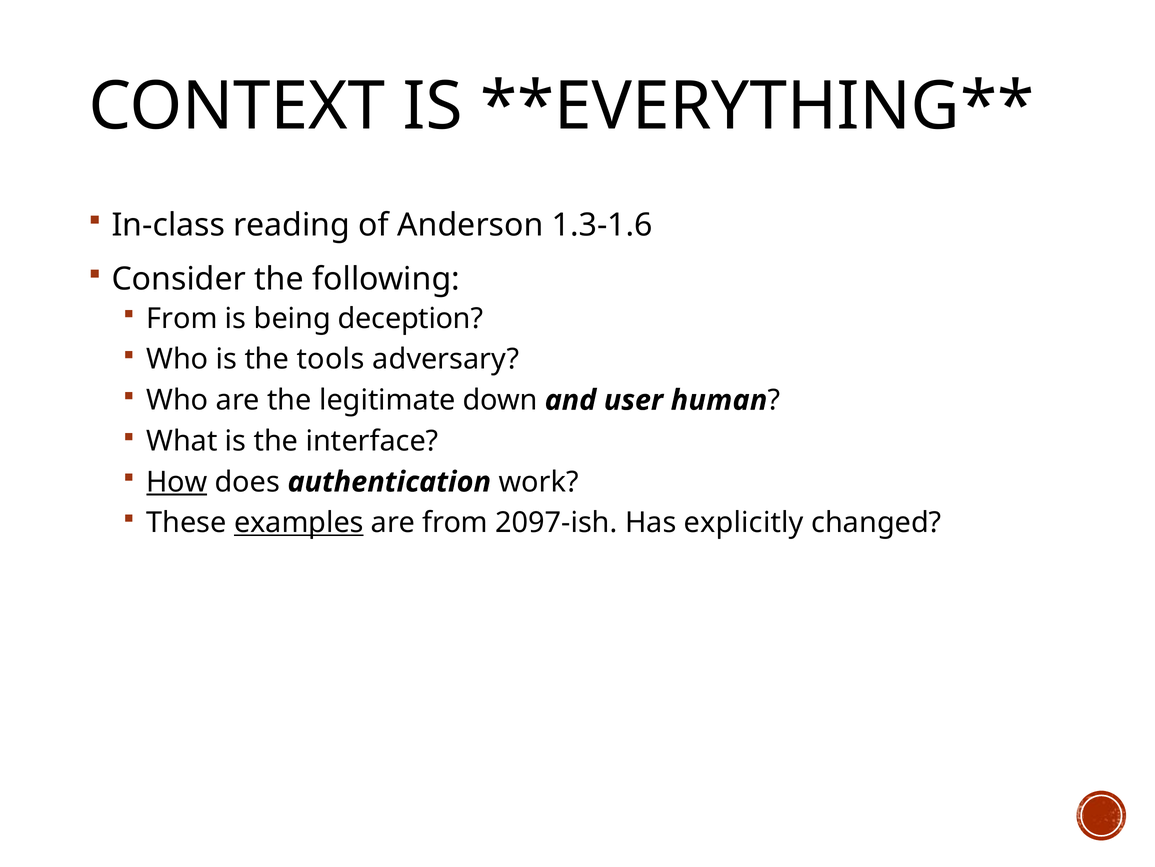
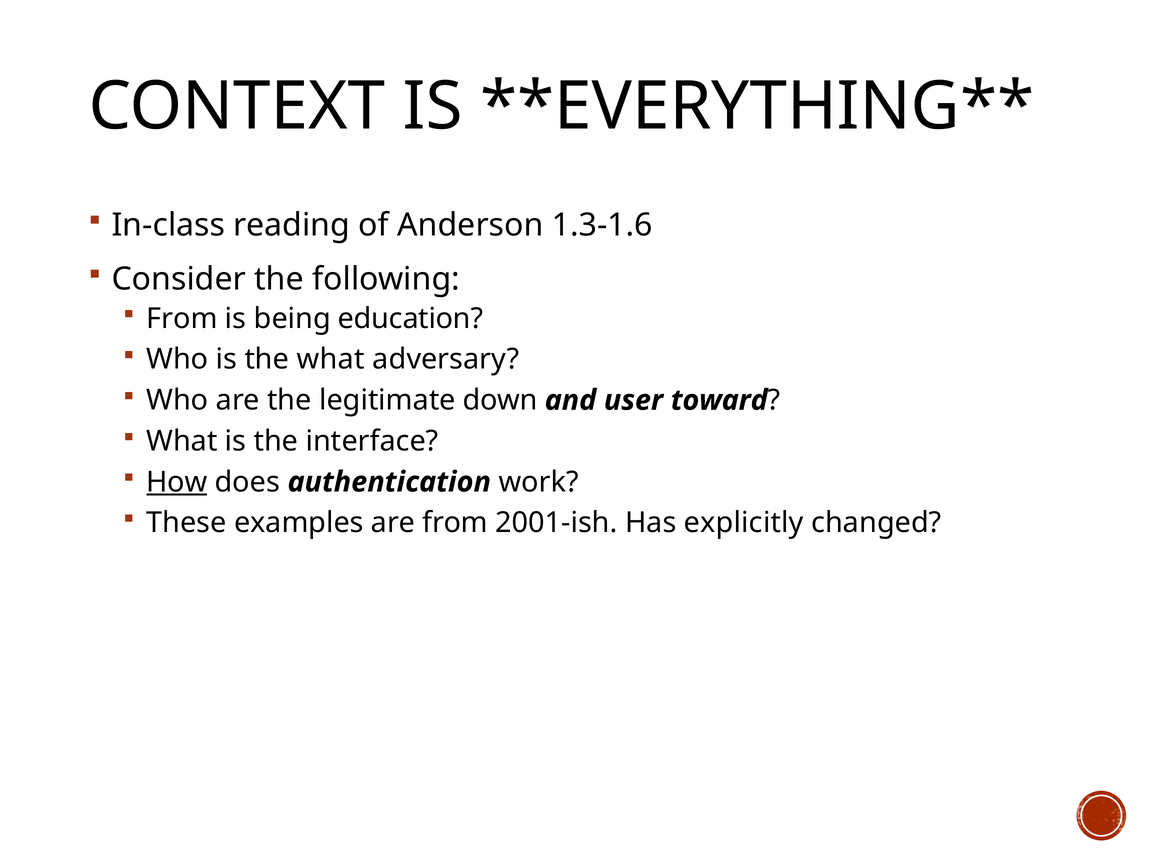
deception: deception -> education
the tools: tools -> what
human: human -> toward
examples underline: present -> none
2097-ish: 2097-ish -> 2001-ish
